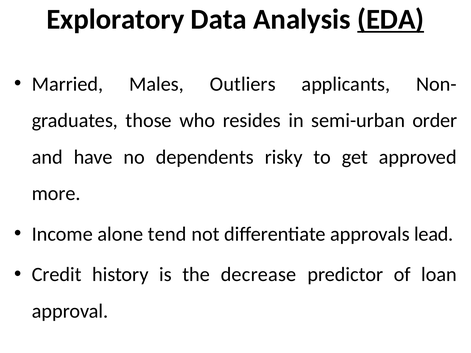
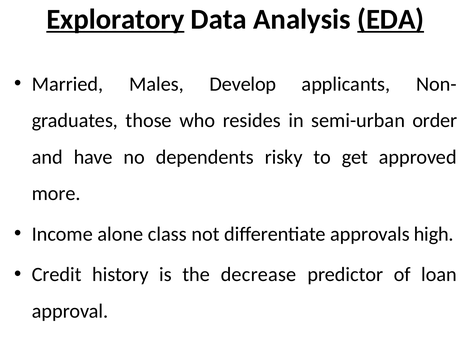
Exploratory underline: none -> present
Outliers: Outliers -> Develop
tend: tend -> class
lead: lead -> high
